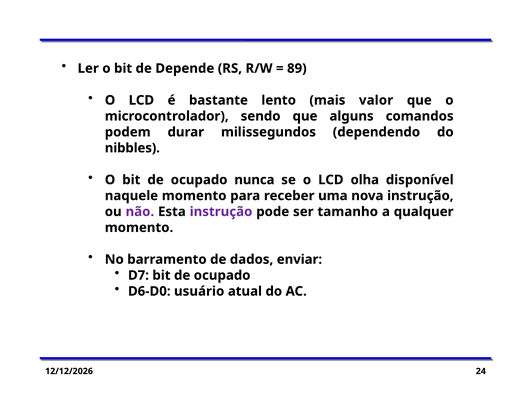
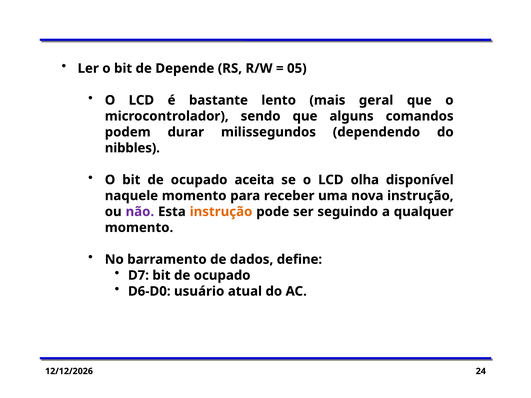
89: 89 -> 05
valor: valor -> geral
nunca: nunca -> aceita
instrução at (221, 212) colour: purple -> orange
tamanho: tamanho -> seguindo
enviar: enviar -> define
